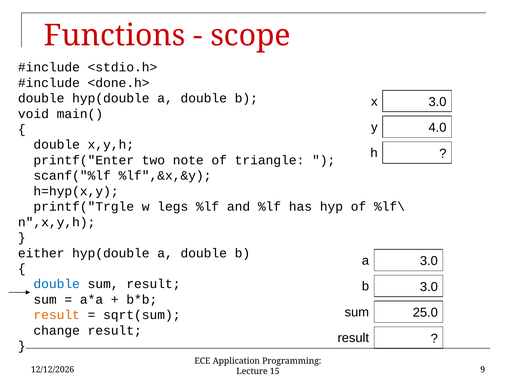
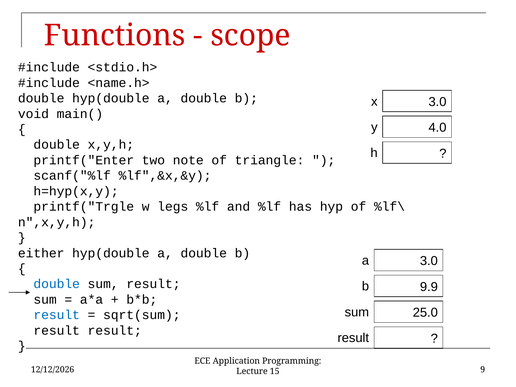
<done.h>: <done.h> -> <name.h>
b 3.0: 3.0 -> 9.9
result at (57, 315) colour: orange -> blue
change at (57, 330): change -> result
